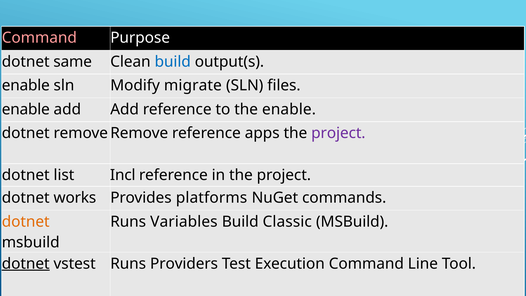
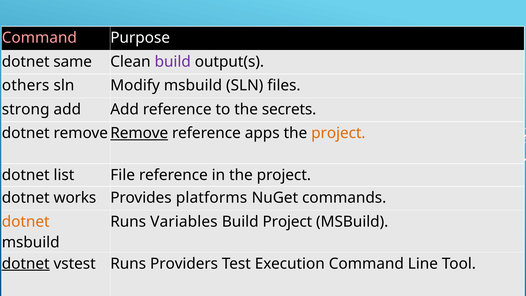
build at (173, 62) colour: blue -> purple
enable at (26, 85): enable -> others
Modify migrate: migrate -> msbuild
enable at (26, 109): enable -> strong
the enable: enable -> secrets
Remove at (139, 133) underline: none -> present
project at (338, 133) colour: purple -> orange
Incl: Incl -> File
Build Classic: Classic -> Project
